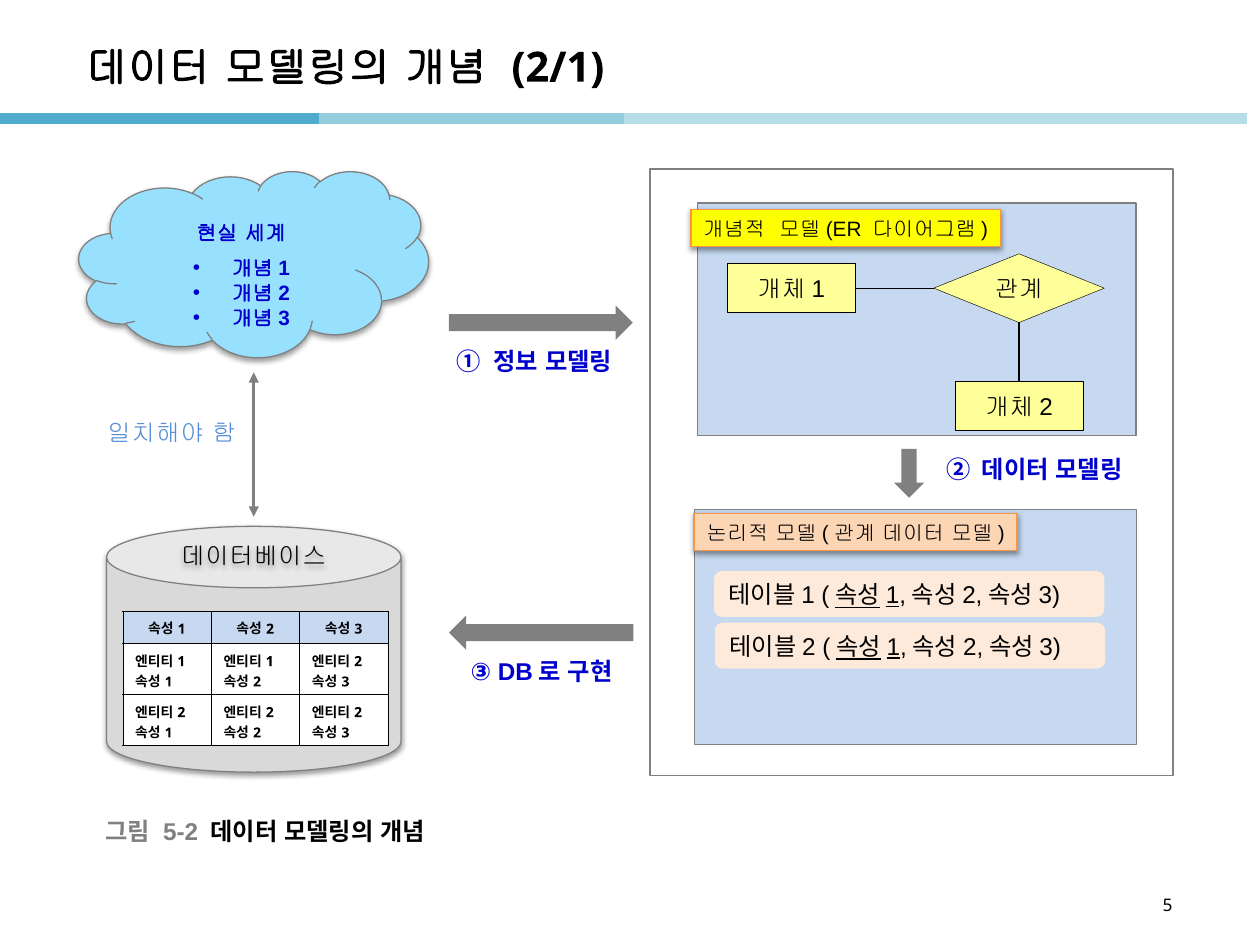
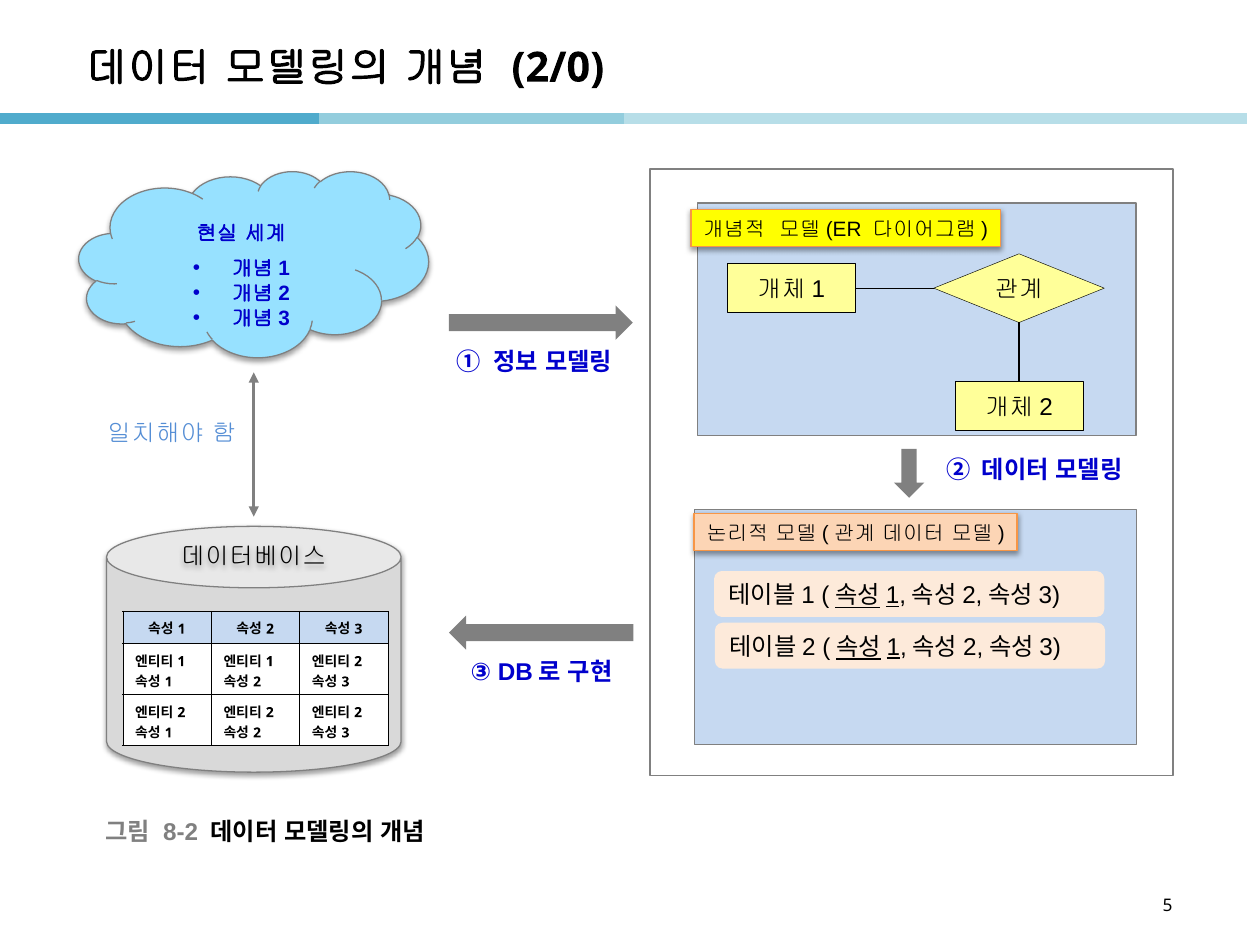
2/1: 2/1 -> 2/0
5-2: 5-2 -> 8-2
